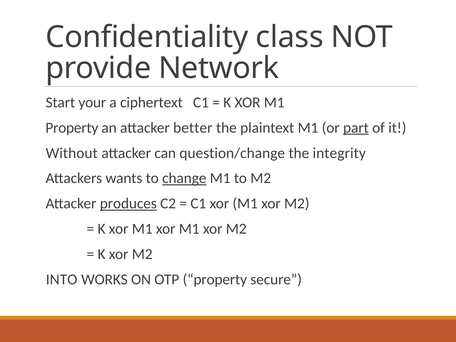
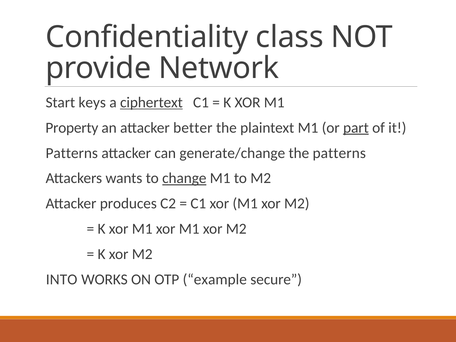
your: your -> keys
ciphertext underline: none -> present
Without at (72, 153): Without -> Patterns
question/change: question/change -> generate/change
the integrity: integrity -> patterns
produces underline: present -> none
OTP property: property -> example
